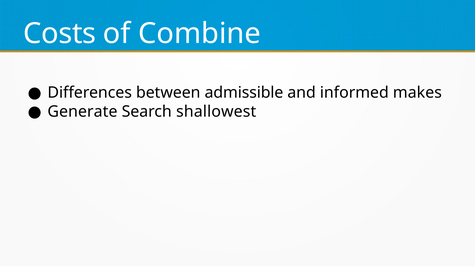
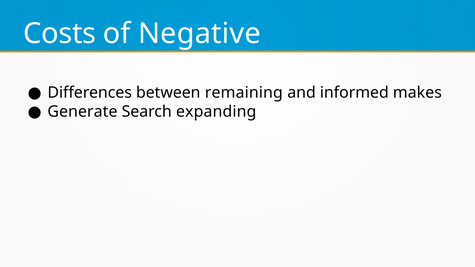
Combine: Combine -> Negative
admissible: admissible -> remaining
shallowest: shallowest -> expanding
